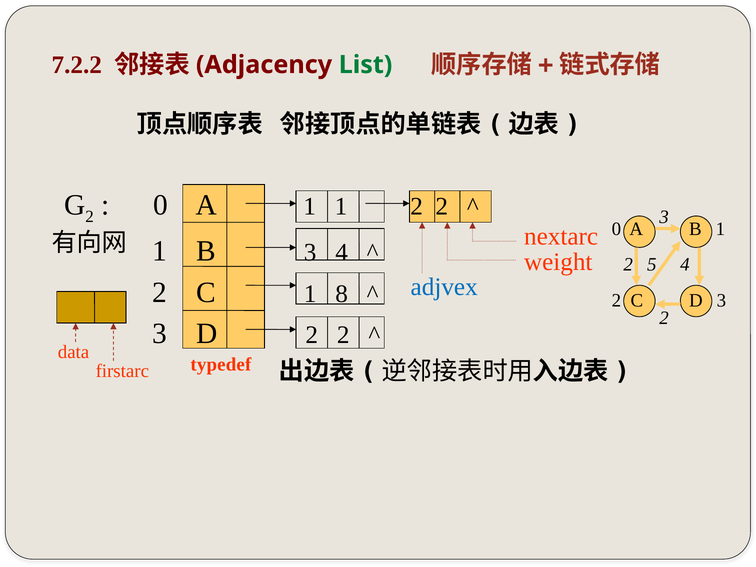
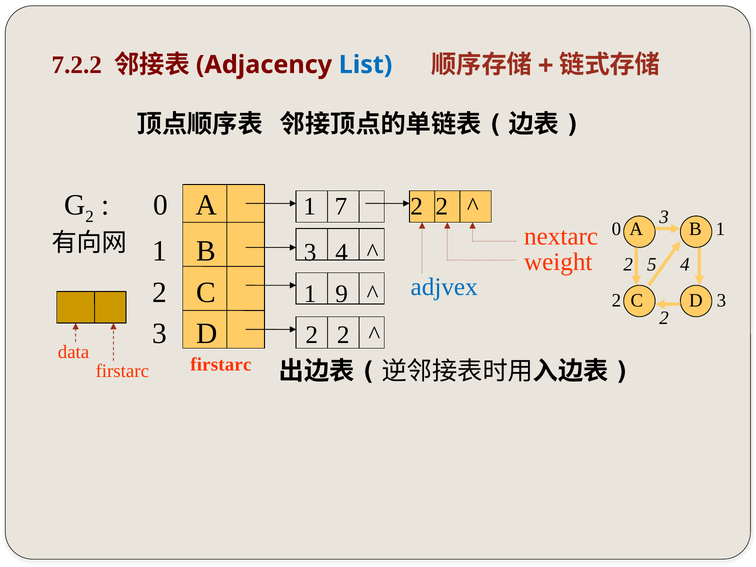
List colour: green -> blue
1 1: 1 -> 7
8: 8 -> 9
firstarc typedef: typedef -> firstarc
